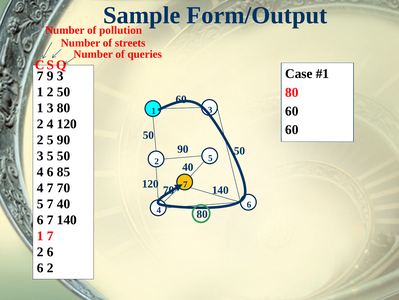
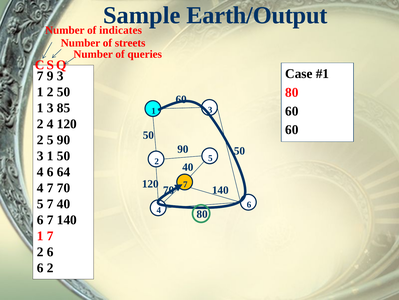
Form/Output: Form/Output -> Earth/Output
pollution: pollution -> indicates
3 80: 80 -> 85
5 at (50, 156): 5 -> 1
85: 85 -> 64
